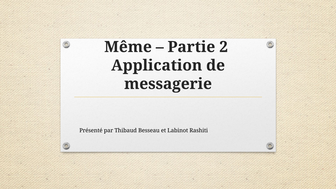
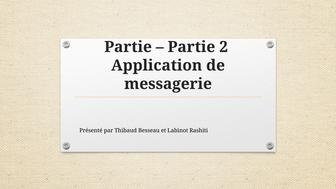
Même at (128, 47): Même -> Partie
